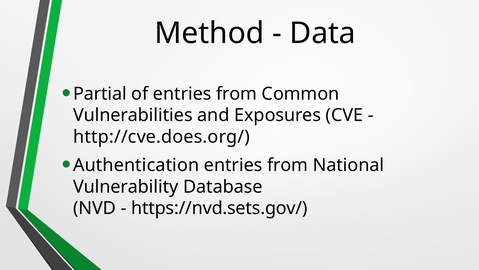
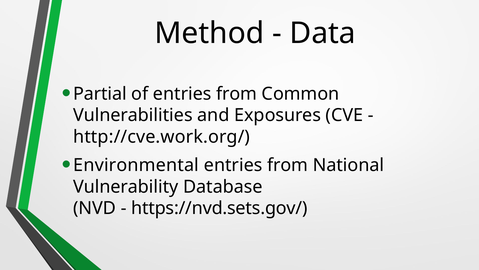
http://cve.does.org/: http://cve.does.org/ -> http://cve.work.org/
Authentication: Authentication -> Environmental
